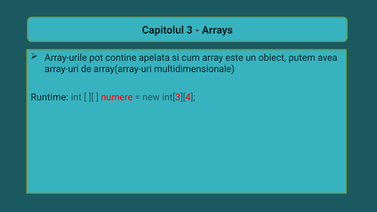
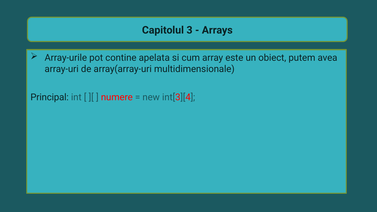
Runtime: Runtime -> Principal
